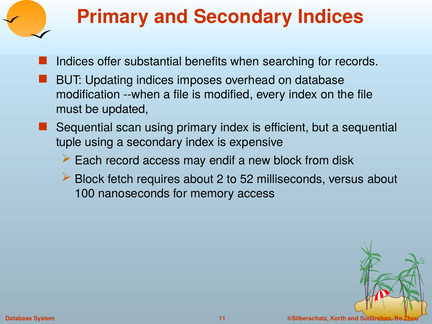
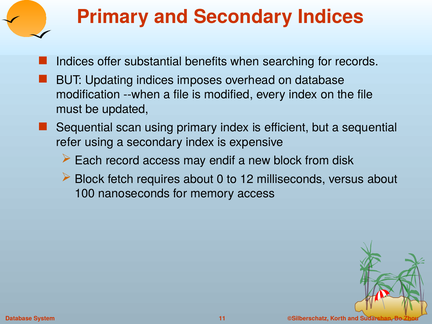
tuple: tuple -> refer
2: 2 -> 0
52: 52 -> 12
